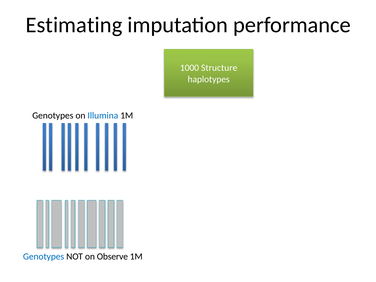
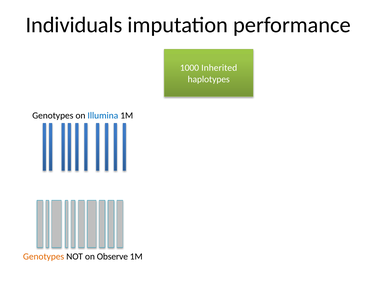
Estimating: Estimating -> Individuals
Structure: Structure -> Inherited
Genotypes at (44, 257) colour: blue -> orange
